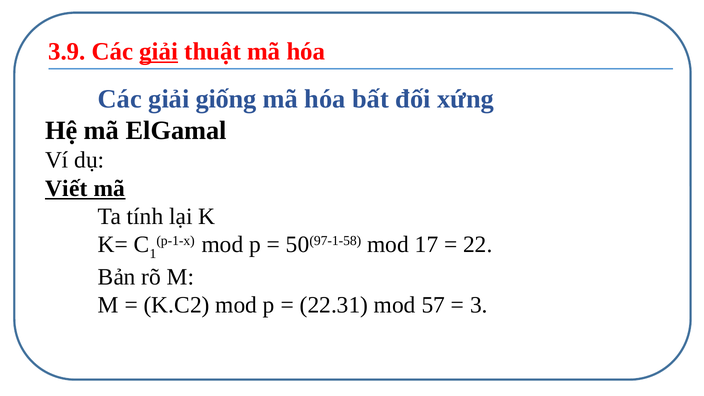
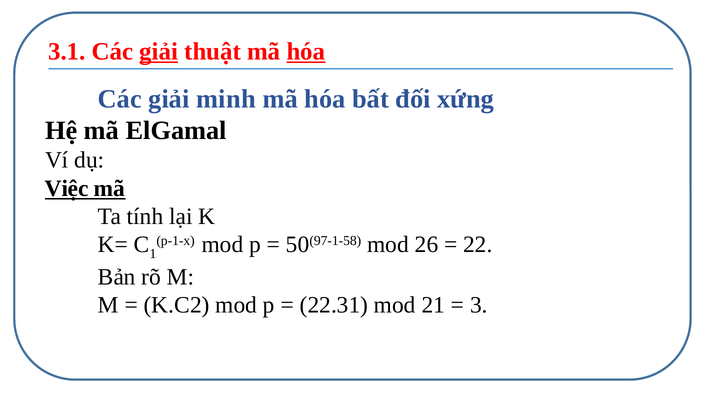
3.9: 3.9 -> 3.1
hóa at (306, 51) underline: none -> present
giống: giống -> minh
Viết: Viết -> Việc
17: 17 -> 26
57: 57 -> 21
